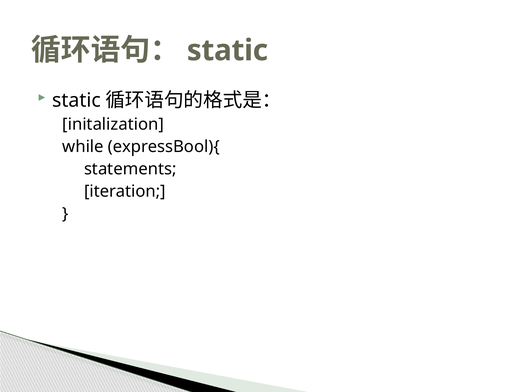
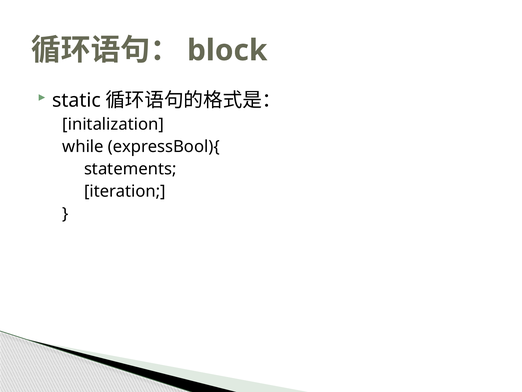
static at (227, 50): static -> block
